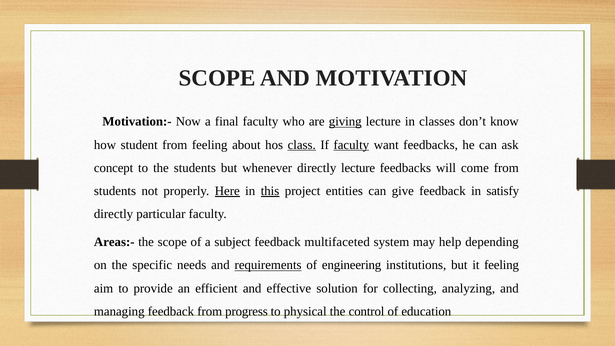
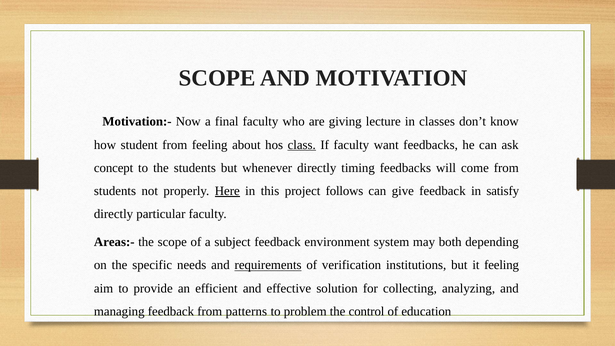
giving underline: present -> none
faculty at (351, 145) underline: present -> none
directly lecture: lecture -> timing
this underline: present -> none
entities: entities -> follows
multifaceted: multifaceted -> environment
help: help -> both
engineering: engineering -> verification
progress: progress -> patterns
physical: physical -> problem
